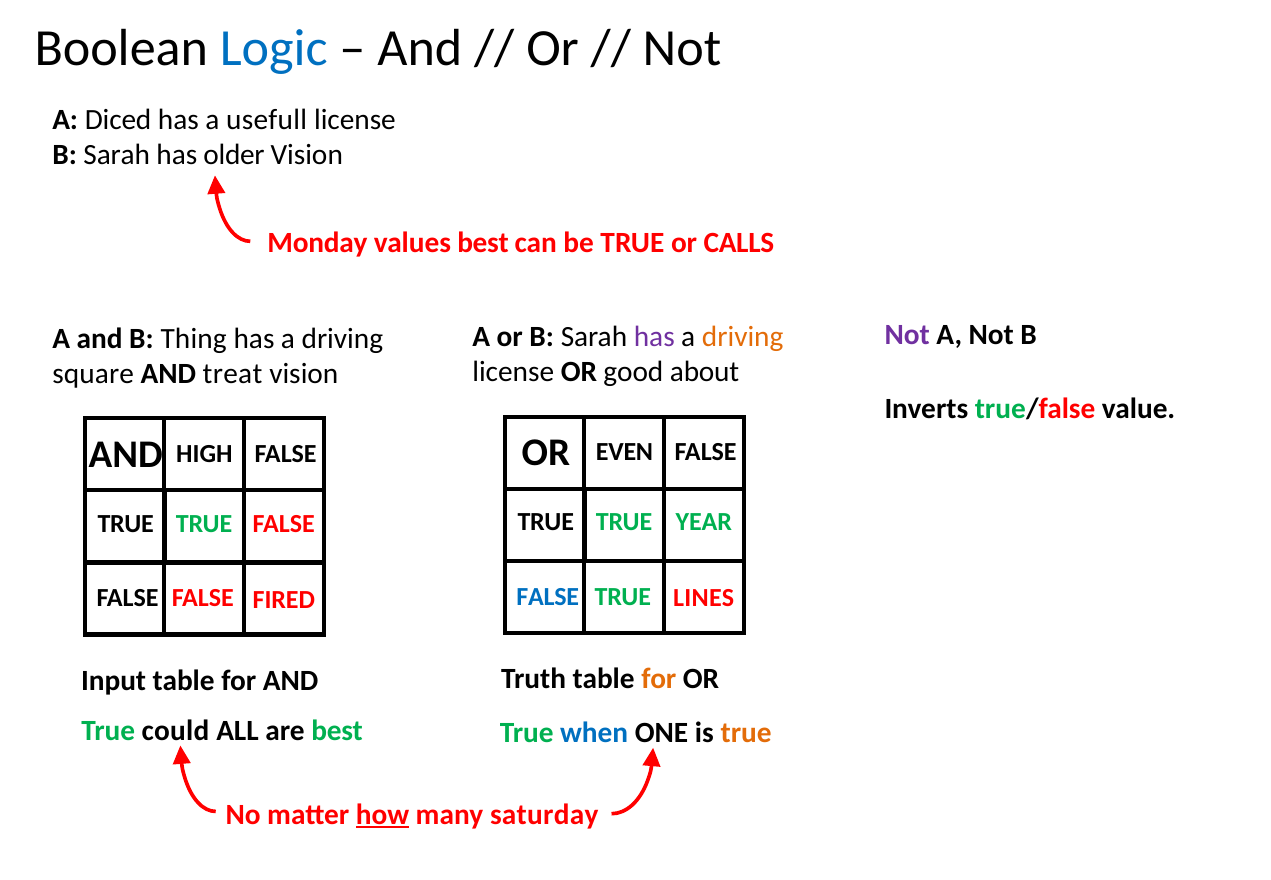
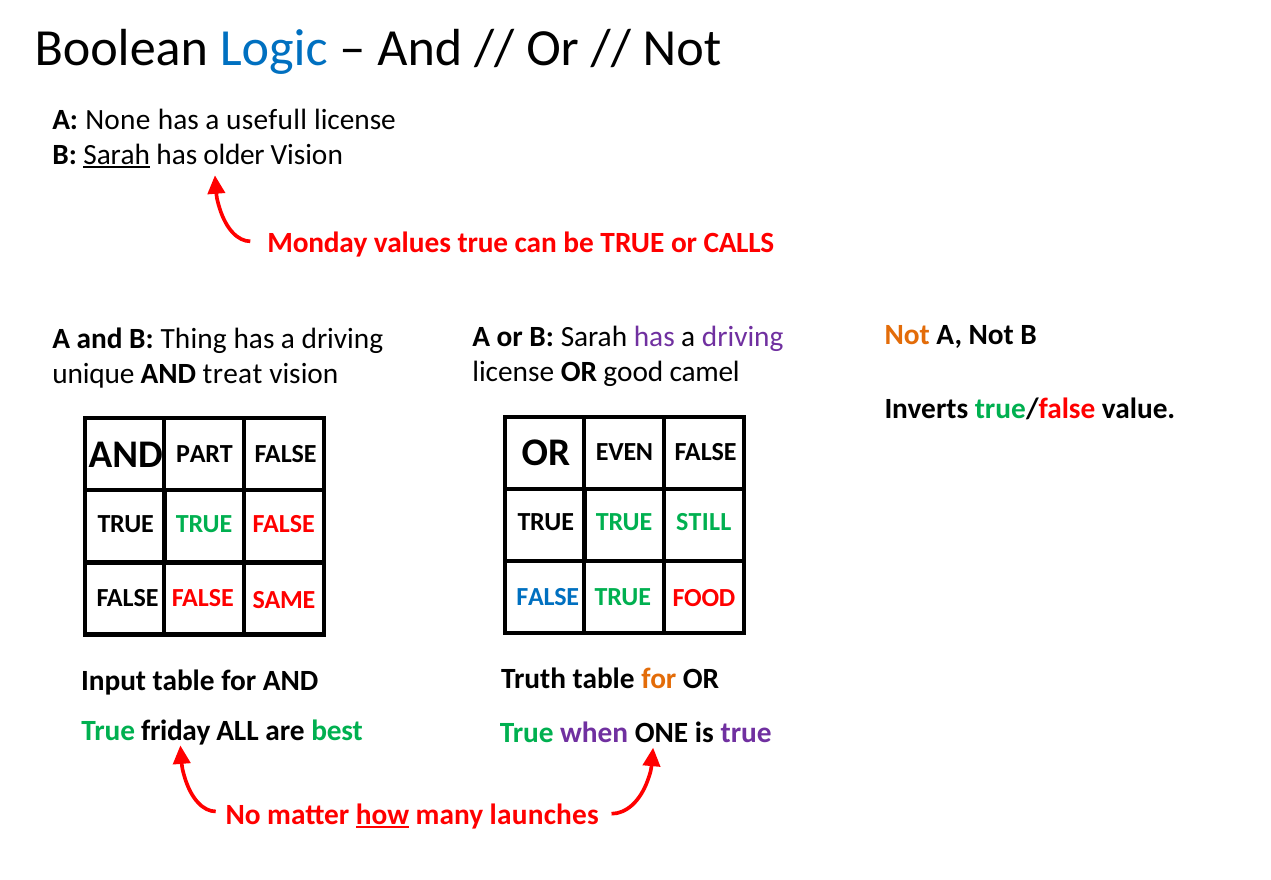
Diced: Diced -> None
Sarah at (117, 155) underline: none -> present
values best: best -> true
Not at (907, 335) colour: purple -> orange
driving at (743, 337) colour: orange -> purple
about: about -> camel
square: square -> unique
HIGH: HIGH -> PART
YEAR: YEAR -> STILL
LINES: LINES -> FOOD
FIRED: FIRED -> SAME
could: could -> friday
when colour: blue -> purple
true at (746, 733) colour: orange -> purple
saturday: saturday -> launches
